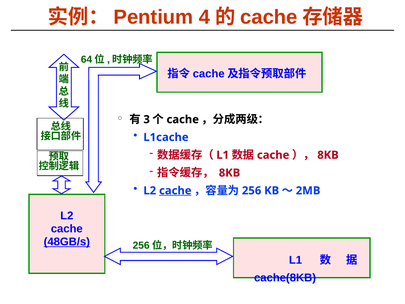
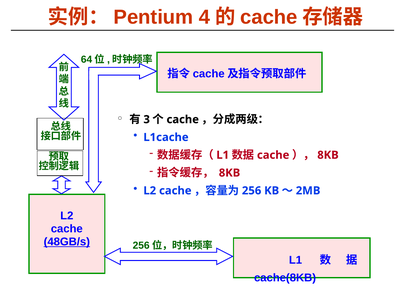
cache at (175, 190) underline: present -> none
